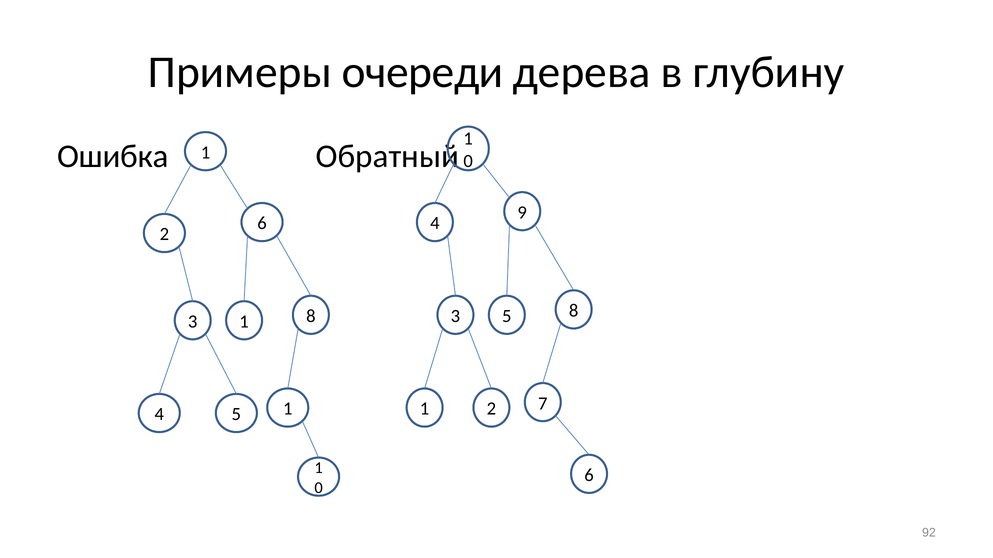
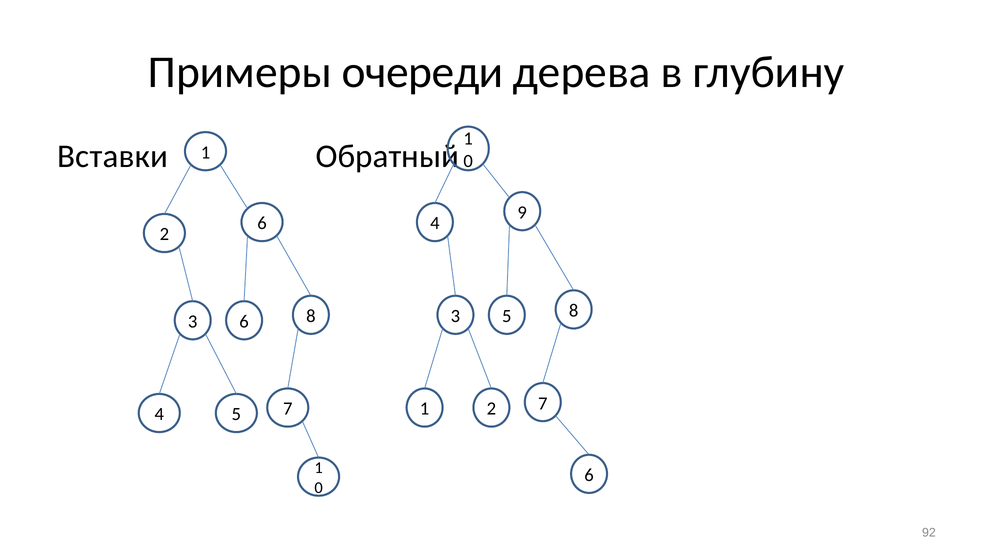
Ошибка: Ошибка -> Вставки
3 1: 1 -> 6
4 1: 1 -> 7
